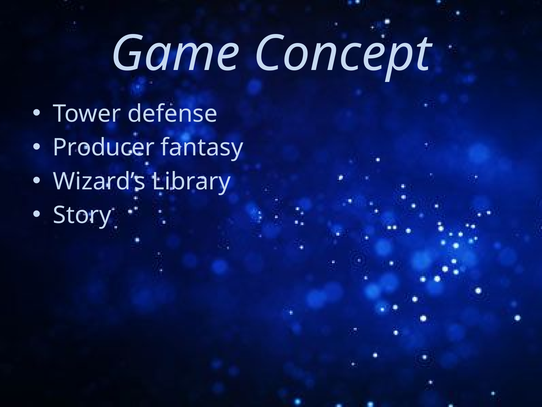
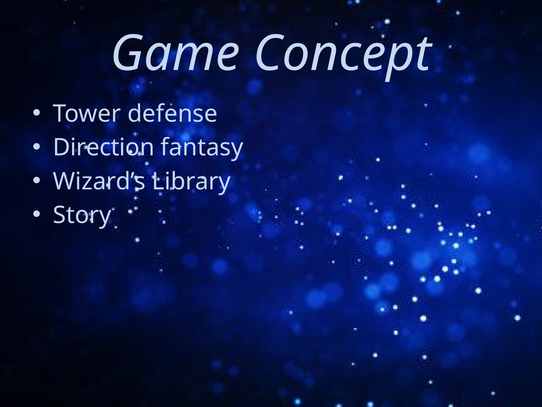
Producer: Producer -> Direction
